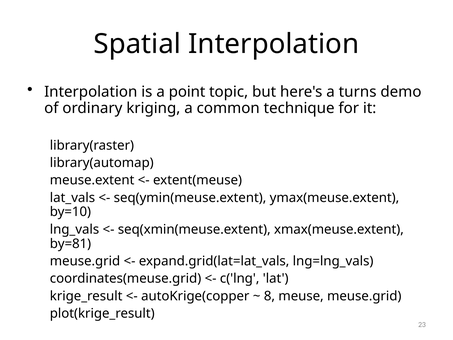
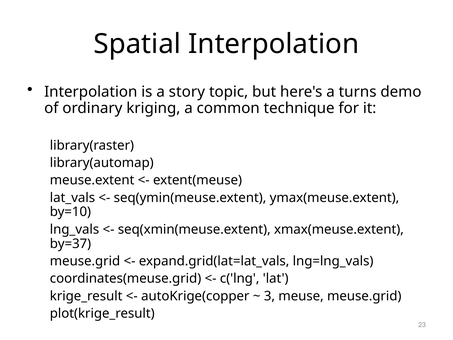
point: point -> story
by=81: by=81 -> by=37
8: 8 -> 3
